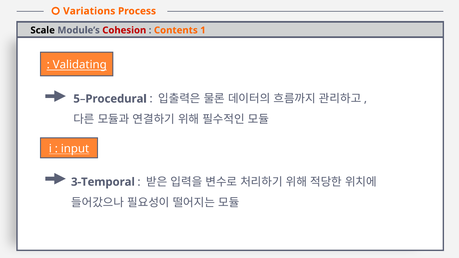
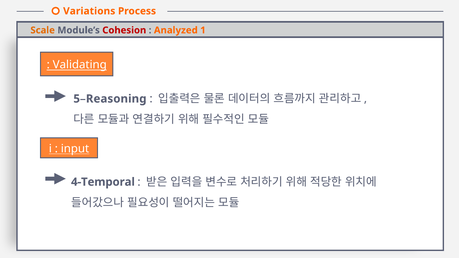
Scale colour: black -> orange
Contents: Contents -> Analyzed
5–Procedural: 5–Procedural -> 5–Reasoning
3-Temporal: 3-Temporal -> 4-Temporal
